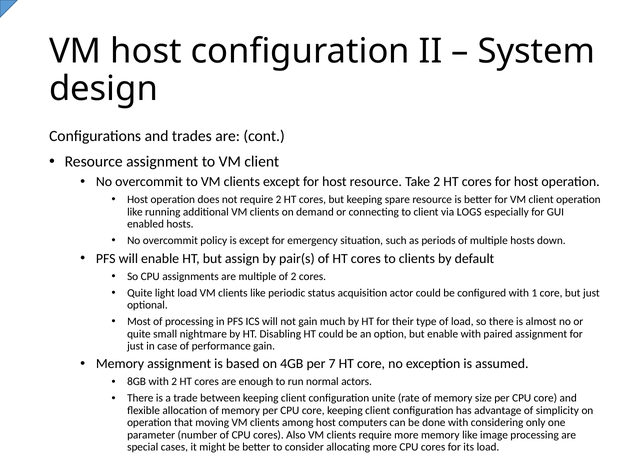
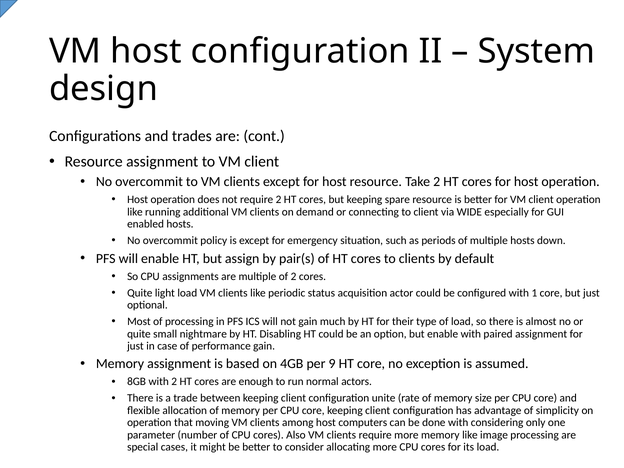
LOGS: LOGS -> WIDE
7: 7 -> 9
